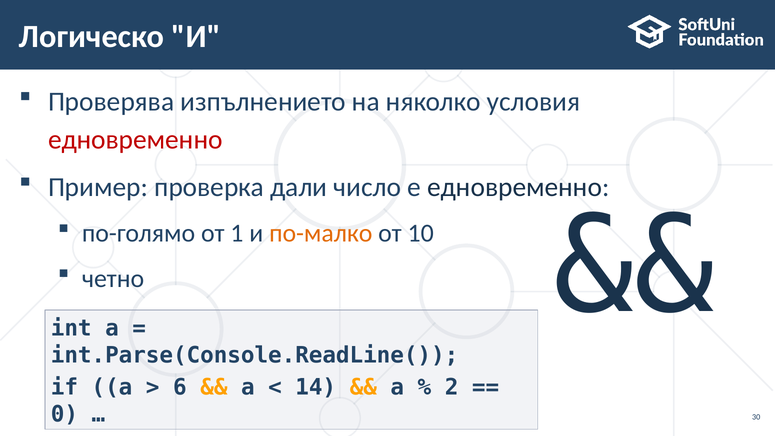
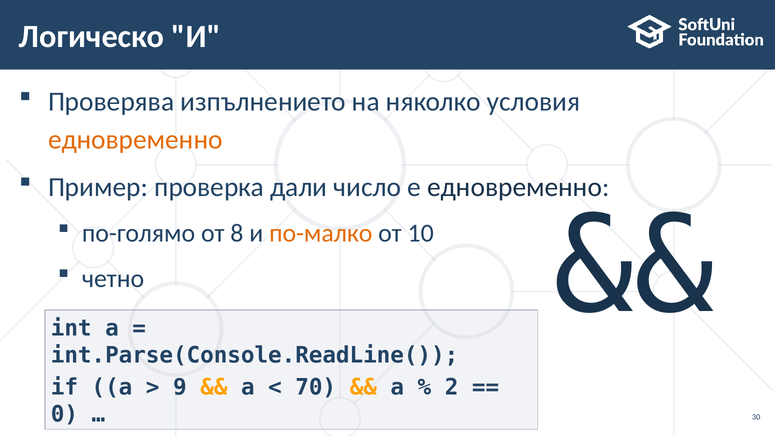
едновременно at (135, 139) colour: red -> orange
1: 1 -> 8
6: 6 -> 9
14: 14 -> 70
